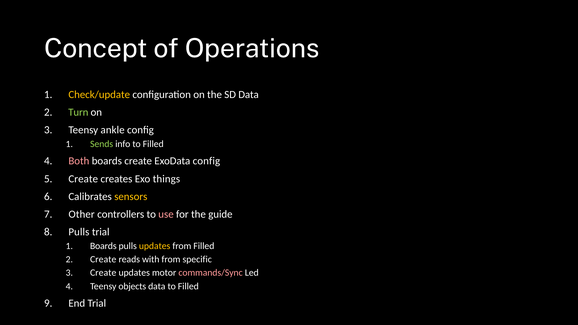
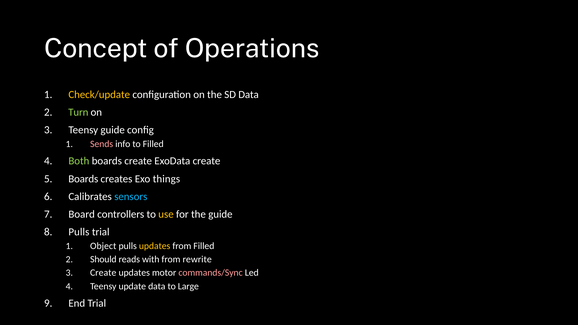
Teensy ankle: ankle -> guide
Sends colour: light green -> pink
Both colour: pink -> light green
ExoData config: config -> create
Create at (83, 179): Create -> Boards
sensors colour: yellow -> light blue
Other: Other -> Board
use colour: pink -> yellow
Boards at (103, 246): Boards -> Object
Create at (103, 259): Create -> Should
specific: specific -> rewrite
objects: objects -> update
data to Filled: Filled -> Large
